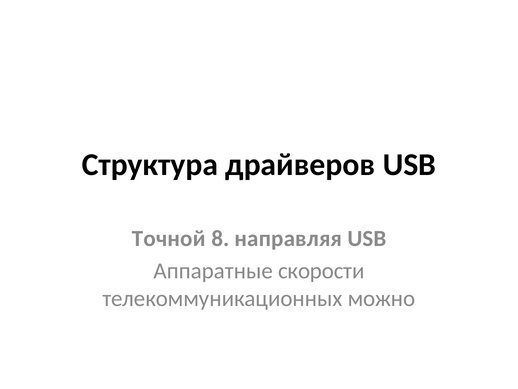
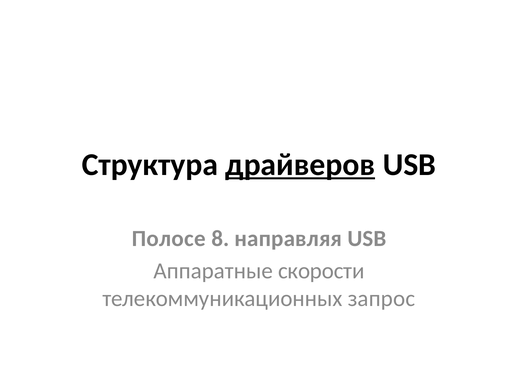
драйверов underline: none -> present
Точной: Точной -> Полосе
можно: можно -> запрос
